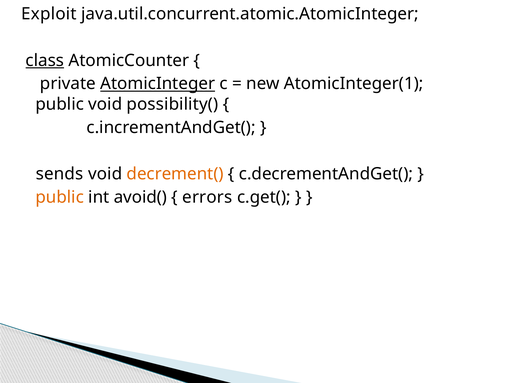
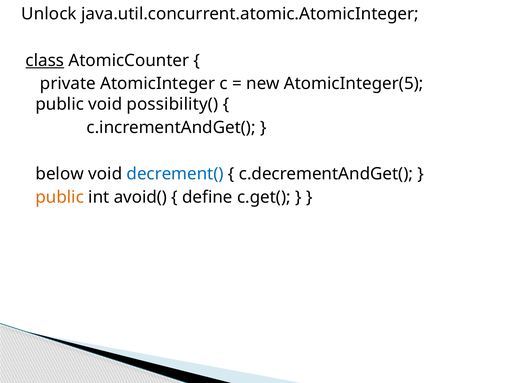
Exploit: Exploit -> Unlock
AtomicInteger underline: present -> none
AtomicInteger(1: AtomicInteger(1 -> AtomicInteger(5
sends: sends -> below
decrement( colour: orange -> blue
errors: errors -> define
